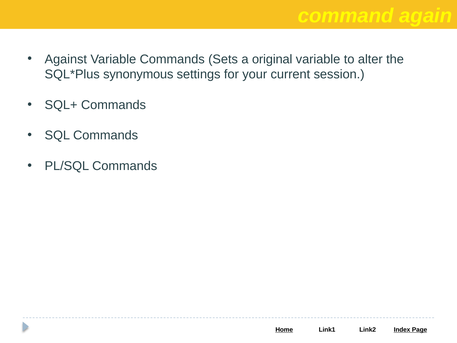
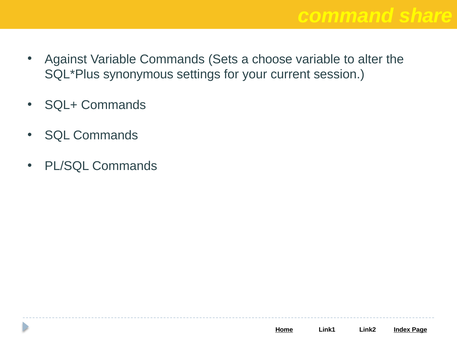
again: again -> share
original: original -> choose
